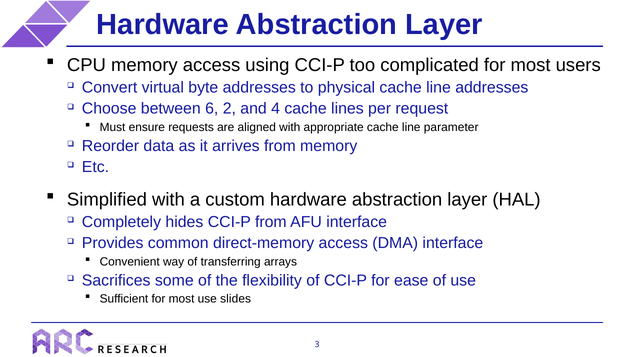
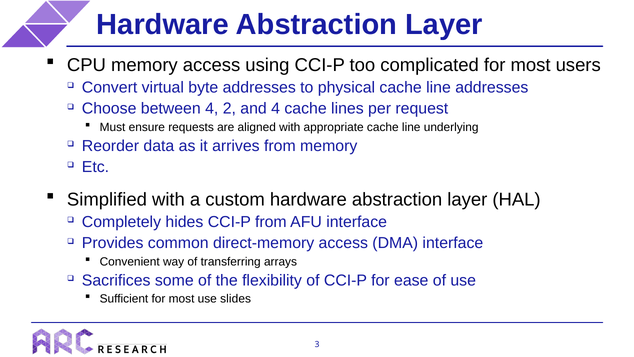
between 6: 6 -> 4
parameter: parameter -> underlying
